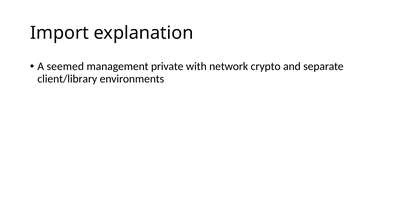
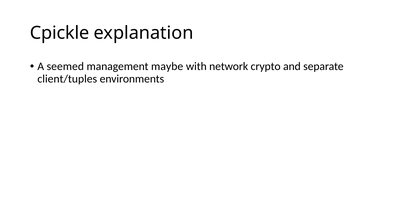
Import: Import -> Cpickle
private: private -> maybe
client/library: client/library -> client/tuples
